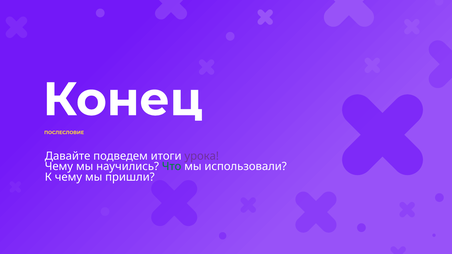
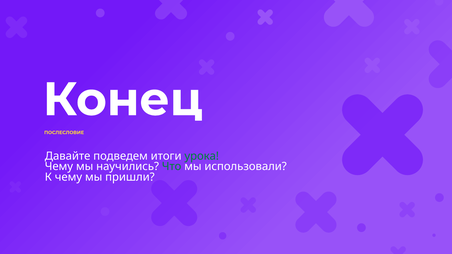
урока colour: purple -> green
